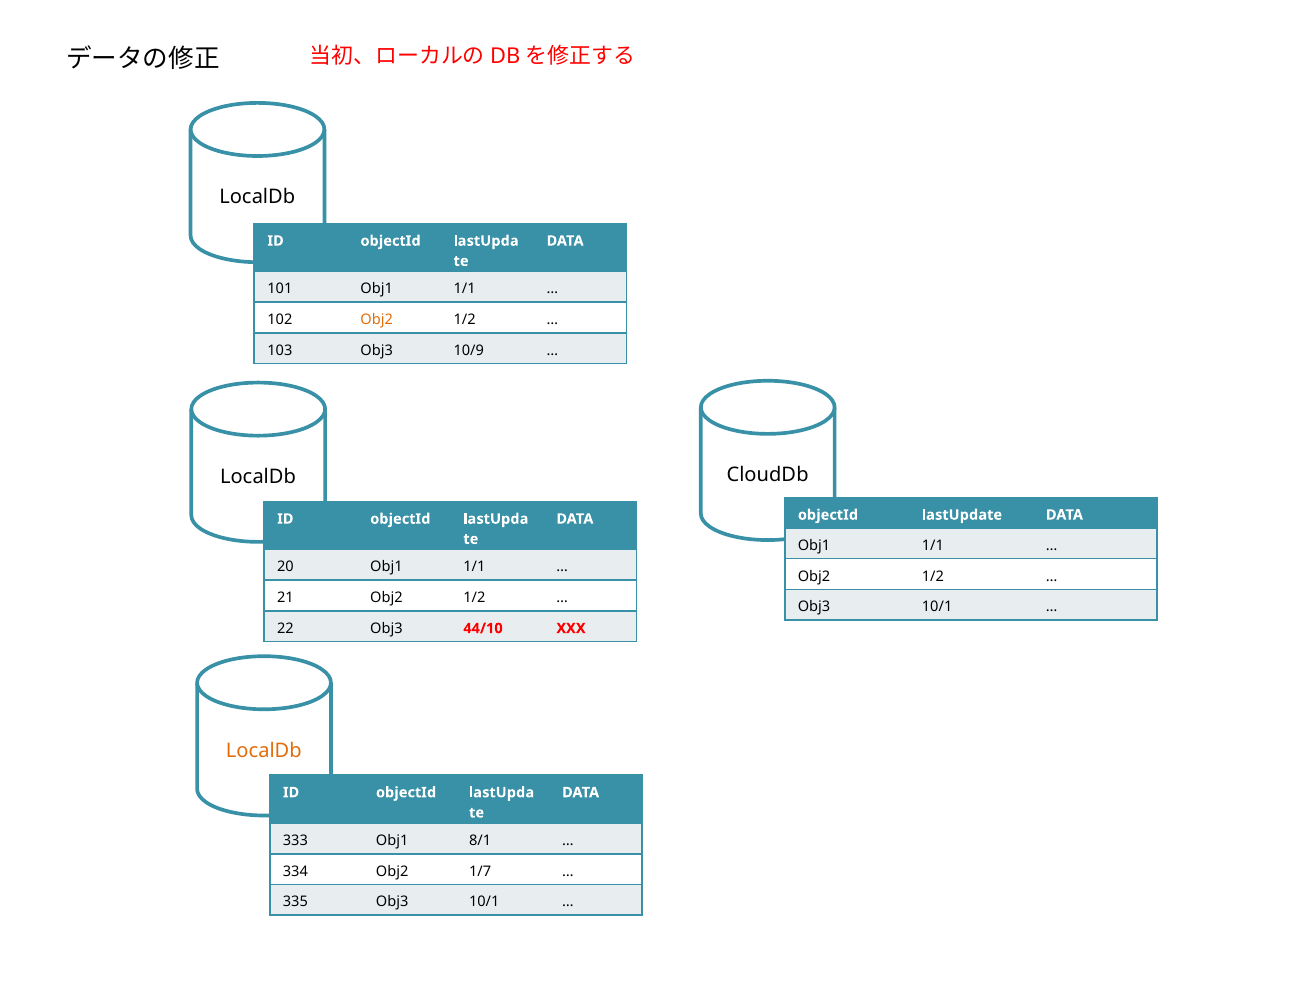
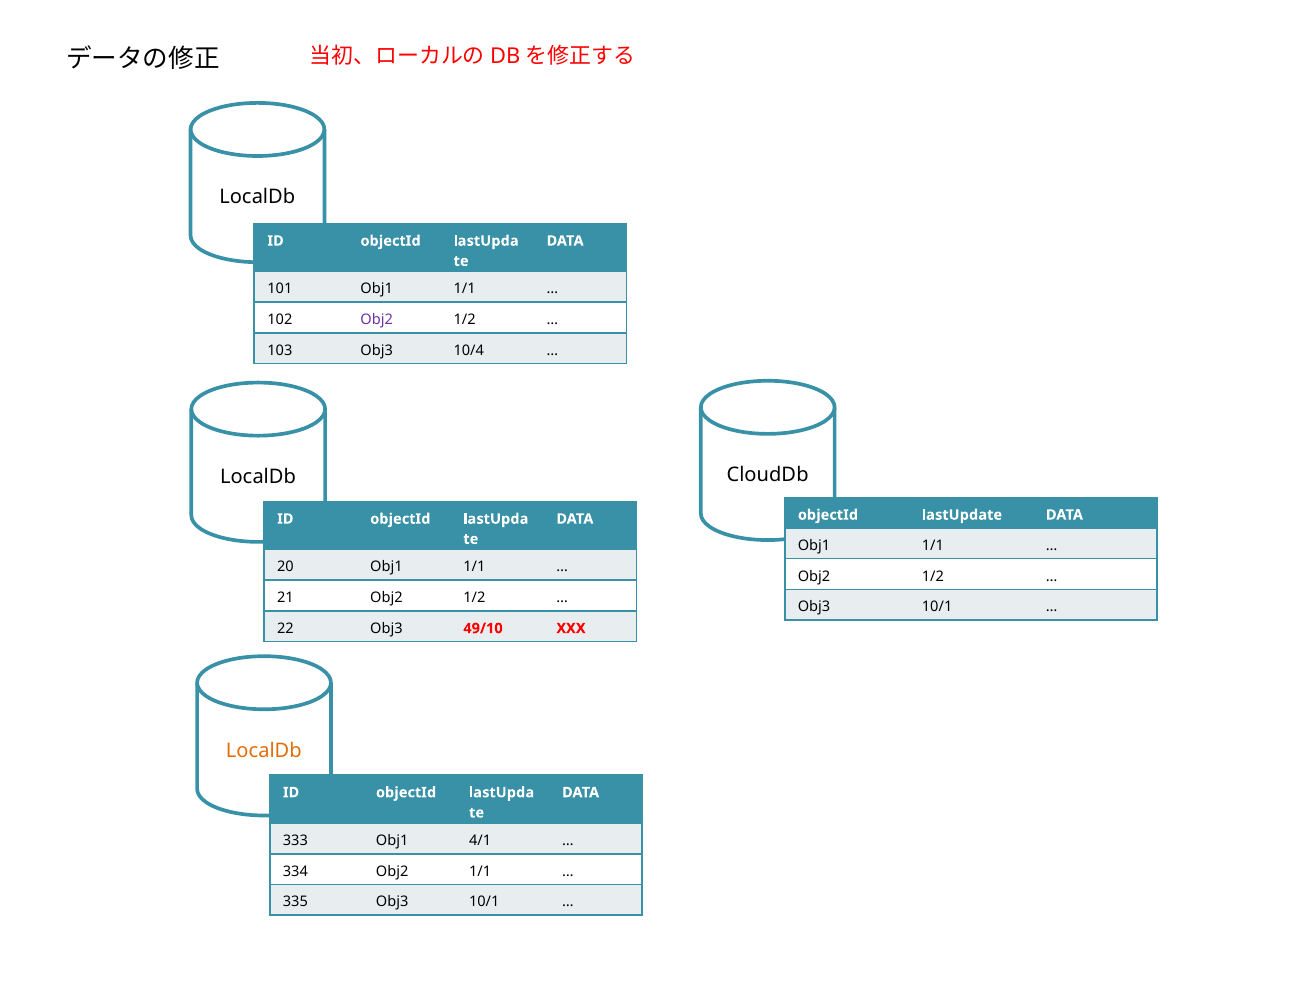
Obj2 at (377, 320) colour: orange -> purple
10/9: 10/9 -> 10/4
44/10: 44/10 -> 49/10
8/1: 8/1 -> 4/1
Obj2 1/7: 1/7 -> 1/1
